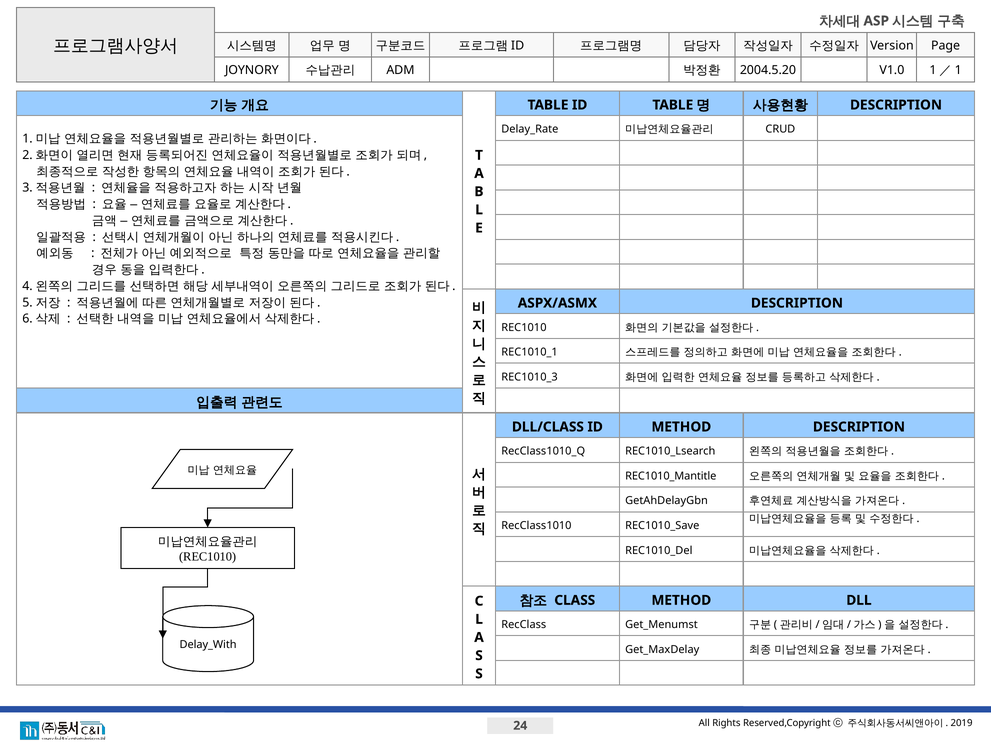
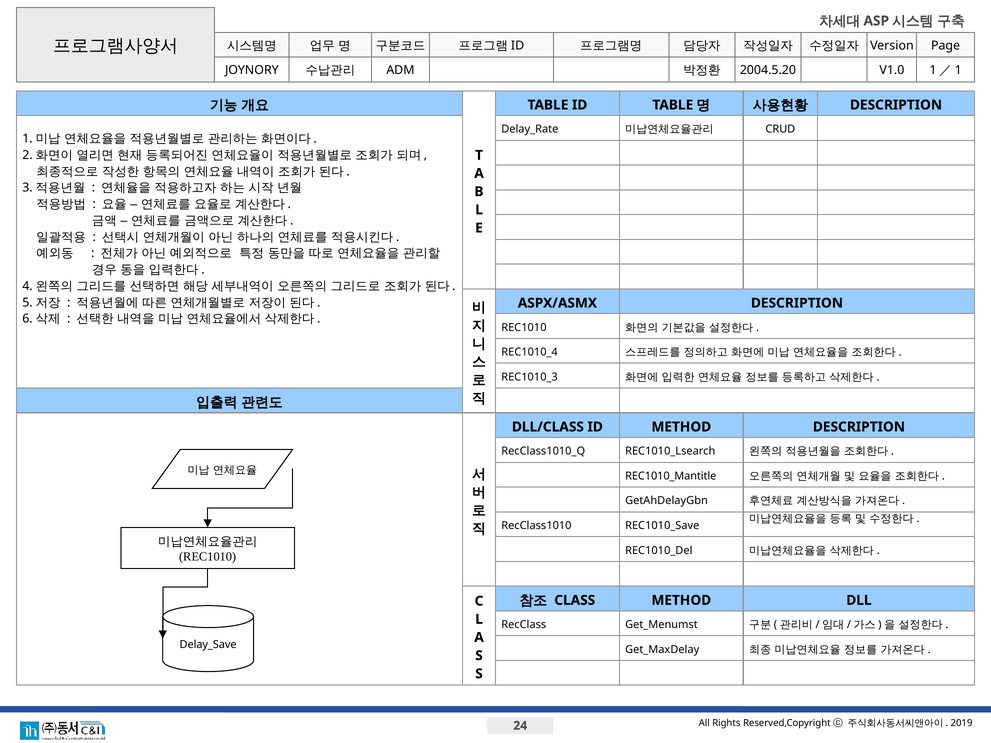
REC1010_1: REC1010_1 -> REC1010_4
Delay_With: Delay_With -> Delay_Save
